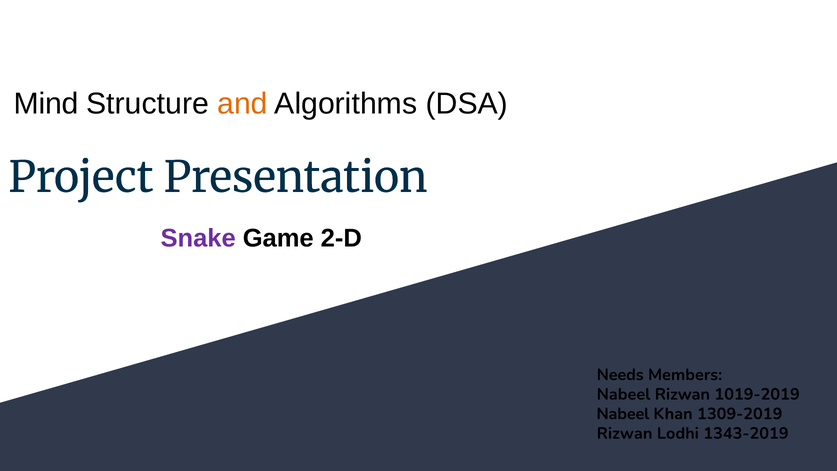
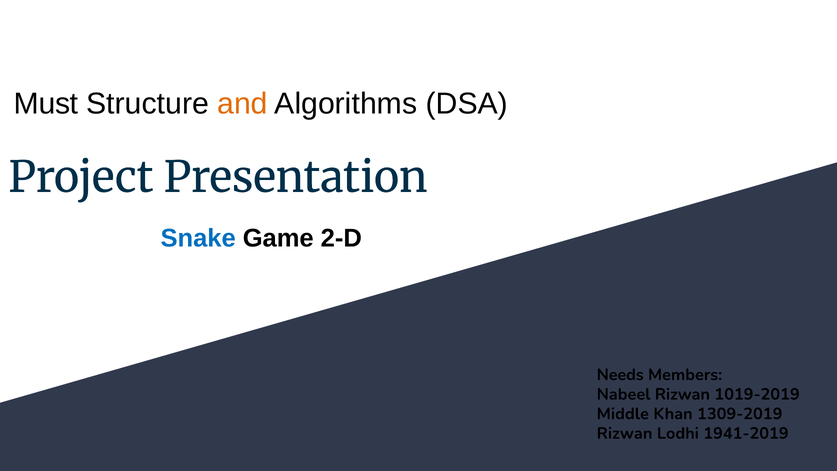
Mind: Mind -> Must
Snake colour: purple -> blue
Nabeel at (623, 414): Nabeel -> Middle
1343-2019: 1343-2019 -> 1941-2019
